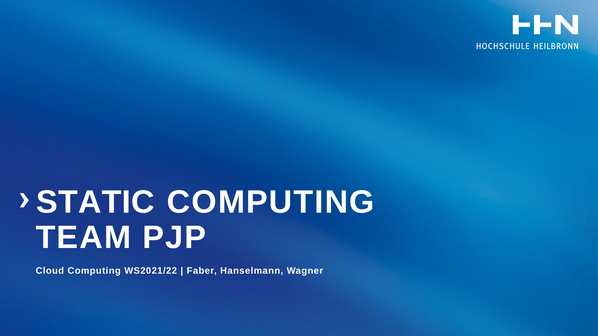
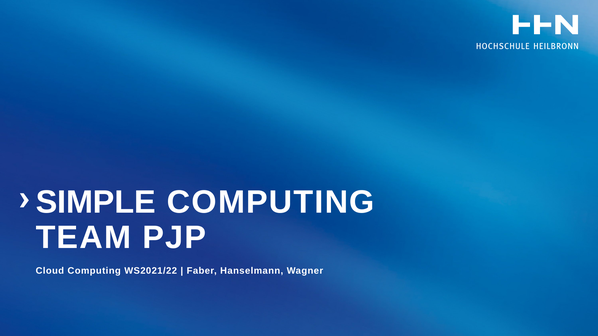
STATIC: STATIC -> SIMPLE
